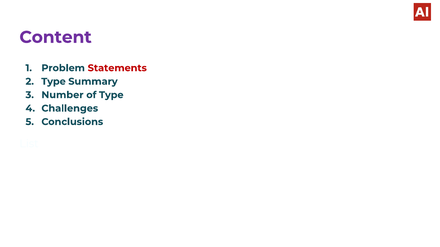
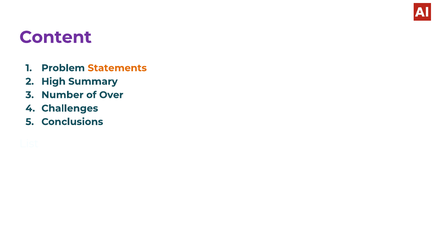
Statements colour: red -> orange
Type at (54, 82): Type -> High
of Type: Type -> Over
